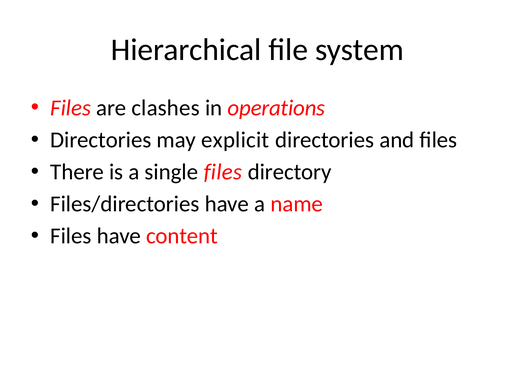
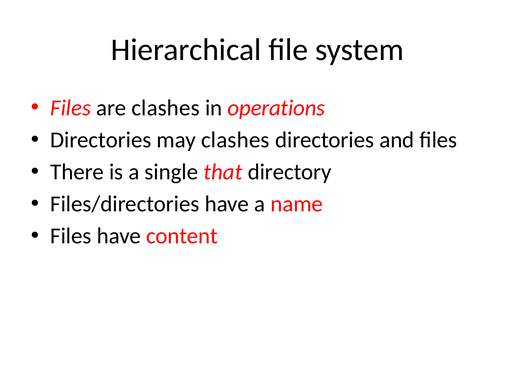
may explicit: explicit -> clashes
single files: files -> that
